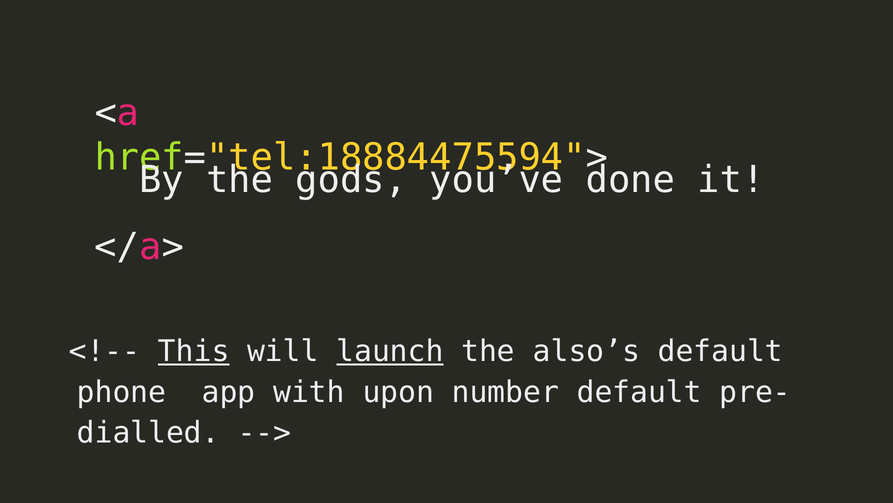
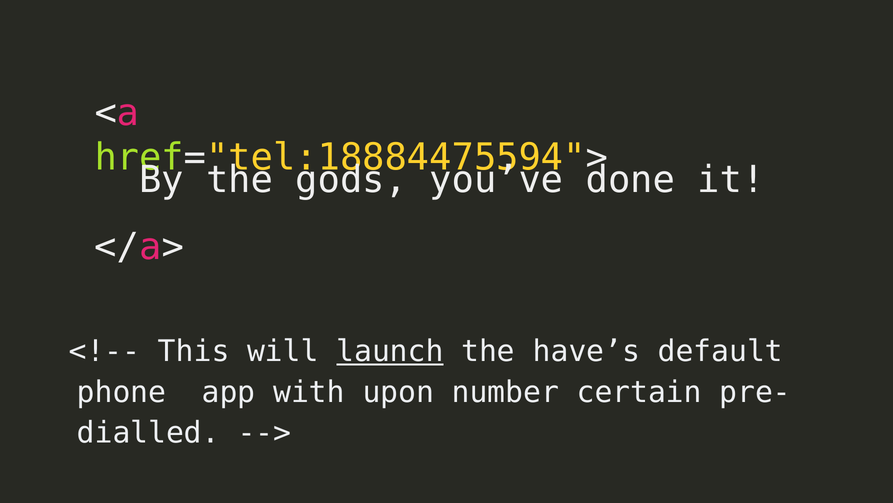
This underline: present -> none
also’s: also’s -> have’s
number default: default -> certain
